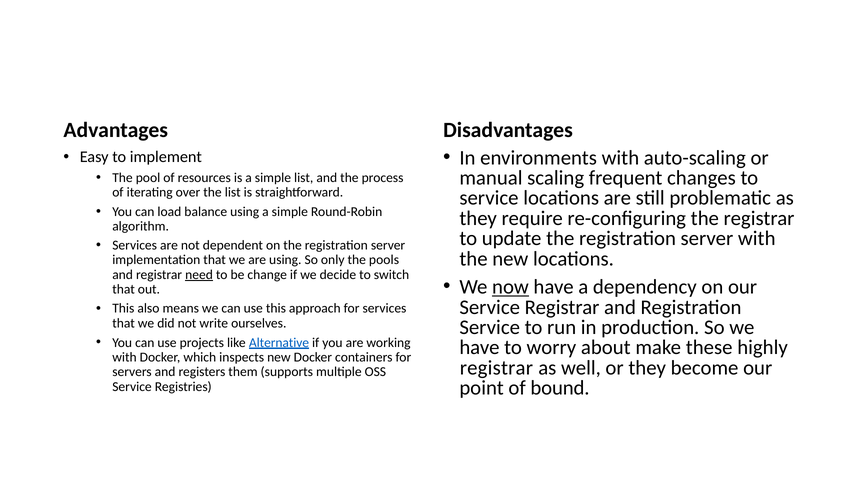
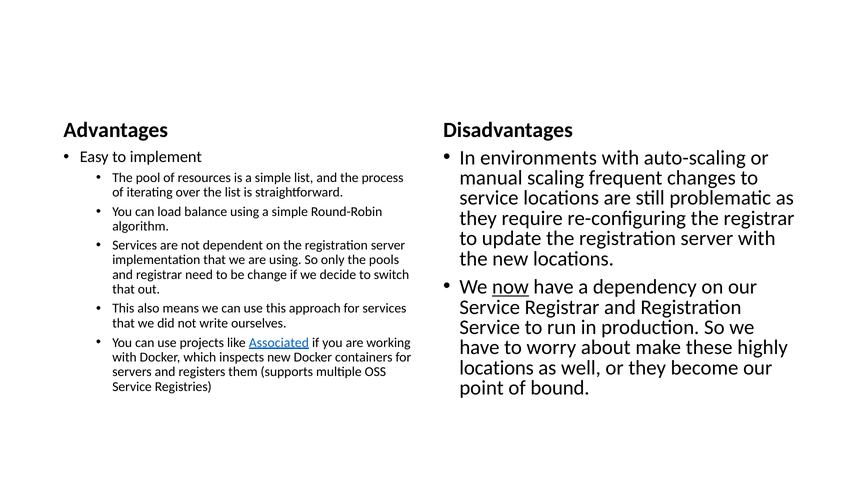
need underline: present -> none
Alternative: Alternative -> Associated
registrar at (496, 368): registrar -> locations
